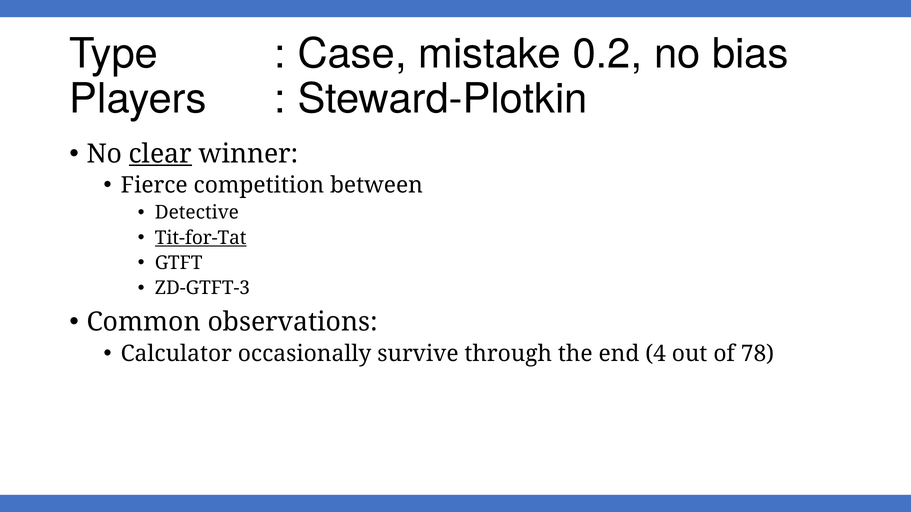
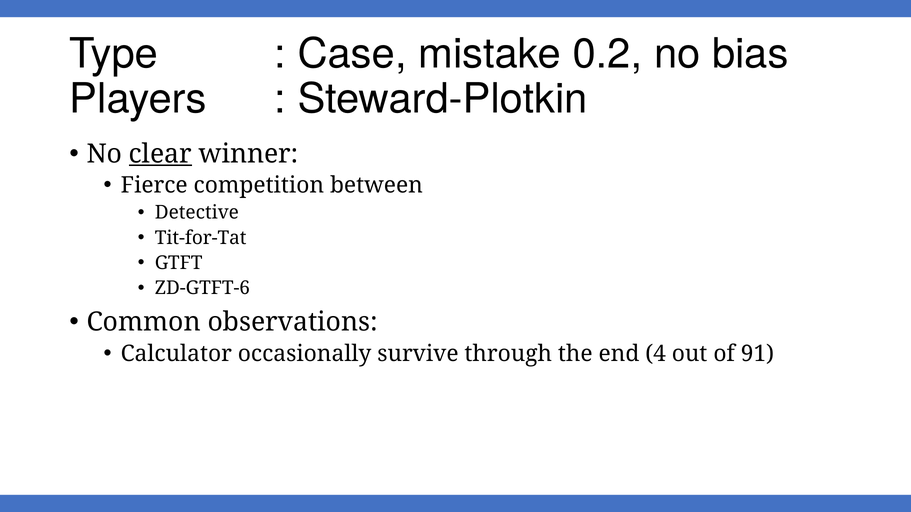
Tit-for-Tat underline: present -> none
ZD-GTFT-3: ZD-GTFT-3 -> ZD-GTFT-6
78: 78 -> 91
